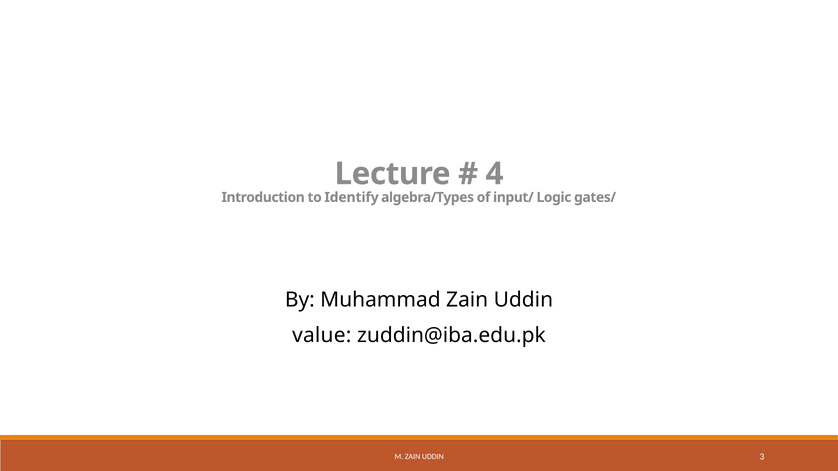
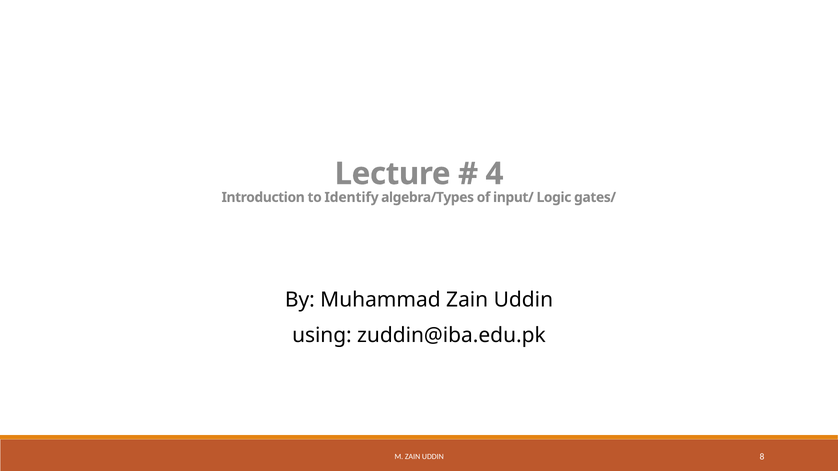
value: value -> using
3: 3 -> 8
